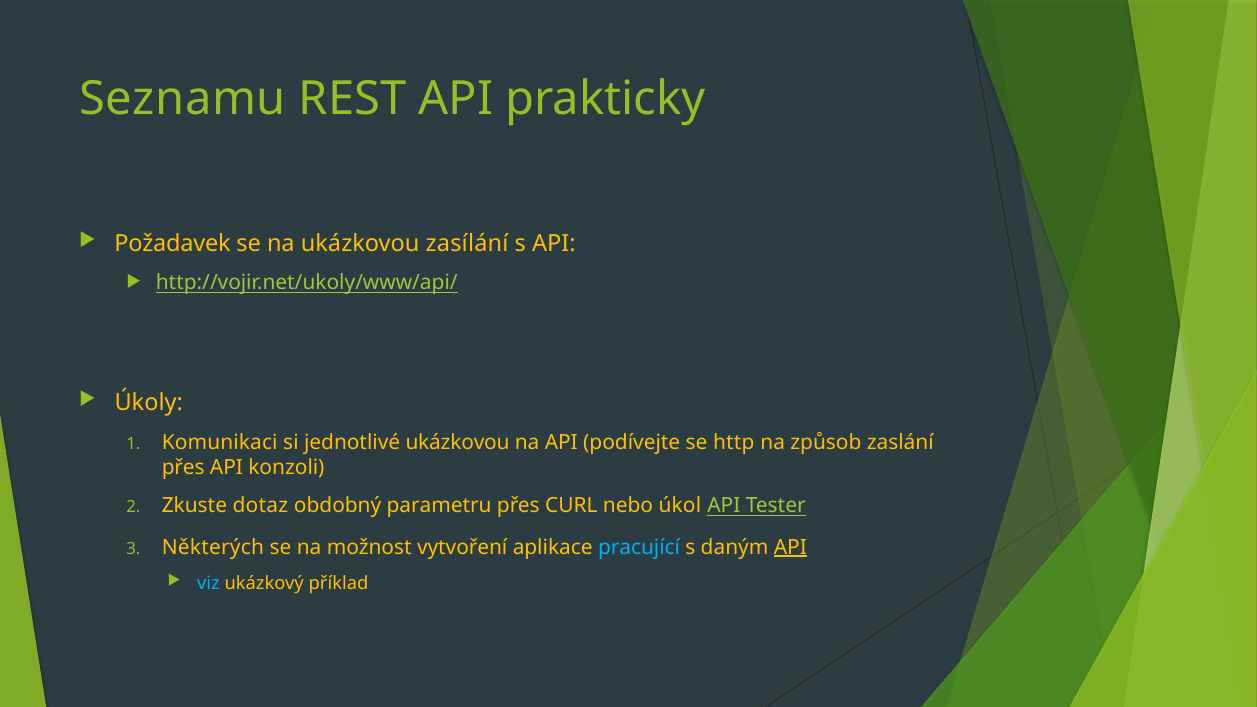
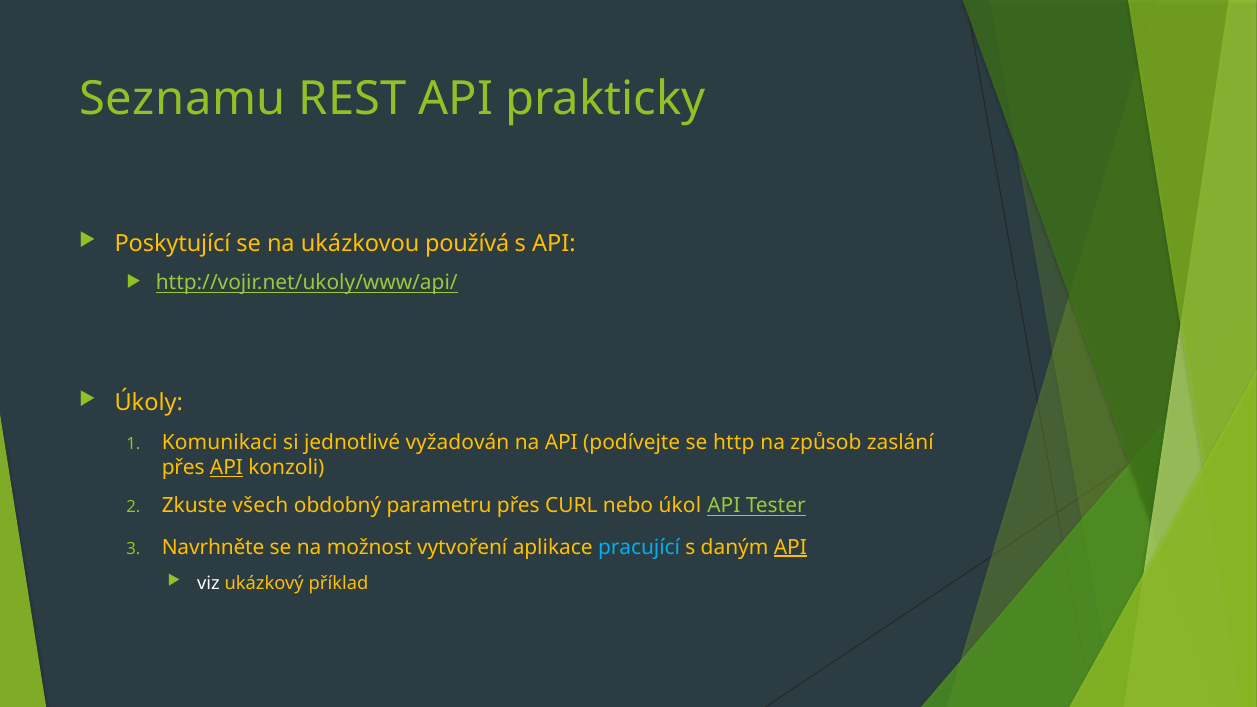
Požadavek: Požadavek -> Poskytující
zasílání: zasílání -> používá
jednotlivé ukázkovou: ukázkovou -> vyžadován
API at (226, 467) underline: none -> present
dotaz: dotaz -> všech
Některých: Některých -> Navrhněte
viz colour: light blue -> white
